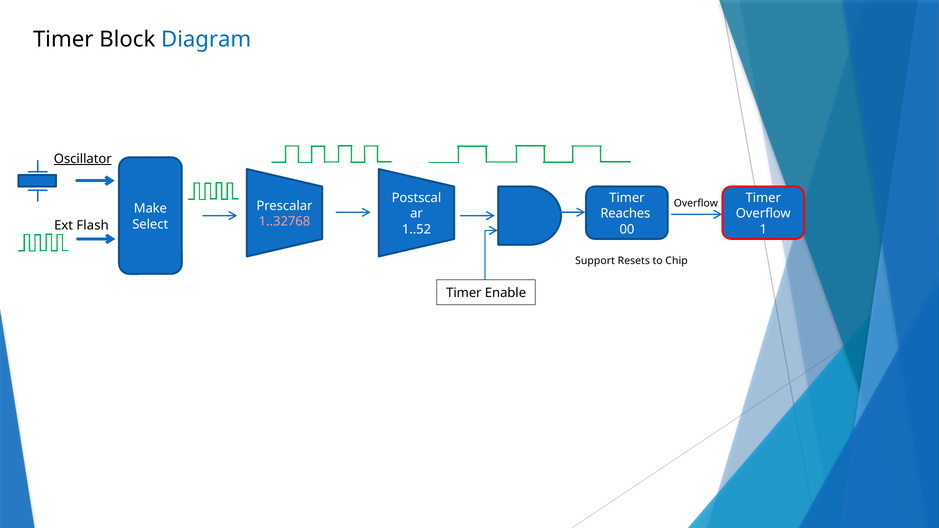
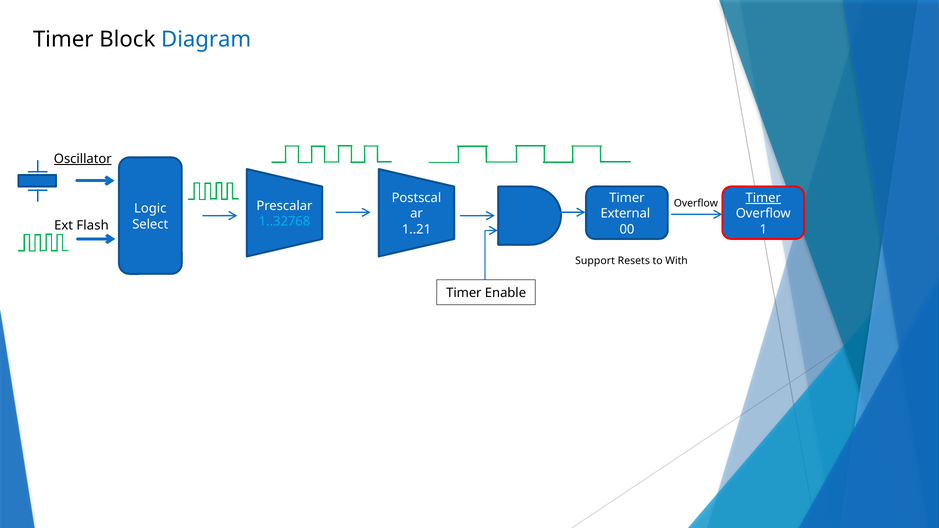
Timer at (763, 198) underline: none -> present
Make: Make -> Logic
Reaches: Reaches -> External
1..32768 colour: pink -> light blue
1..52: 1..52 -> 1..21
Chip: Chip -> With
